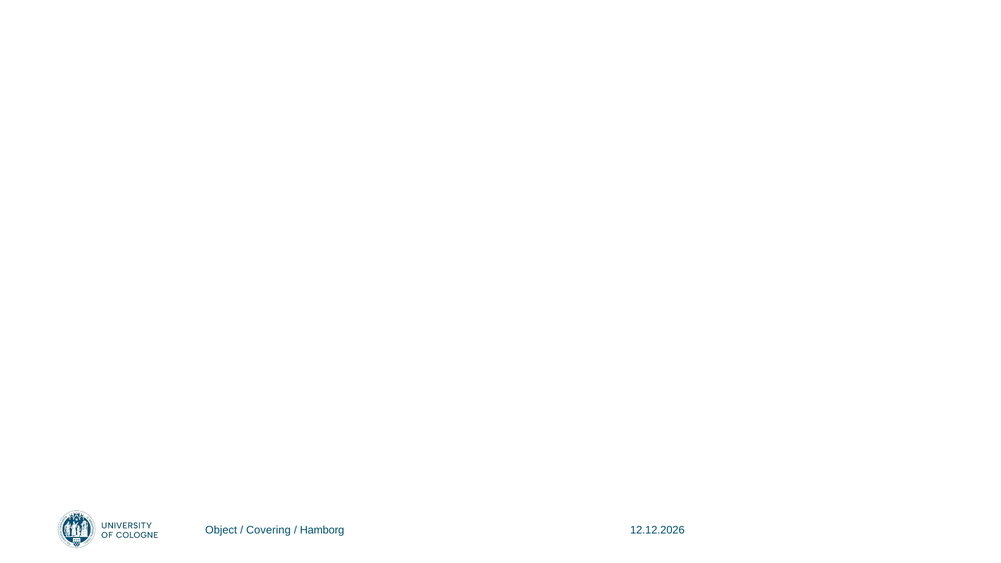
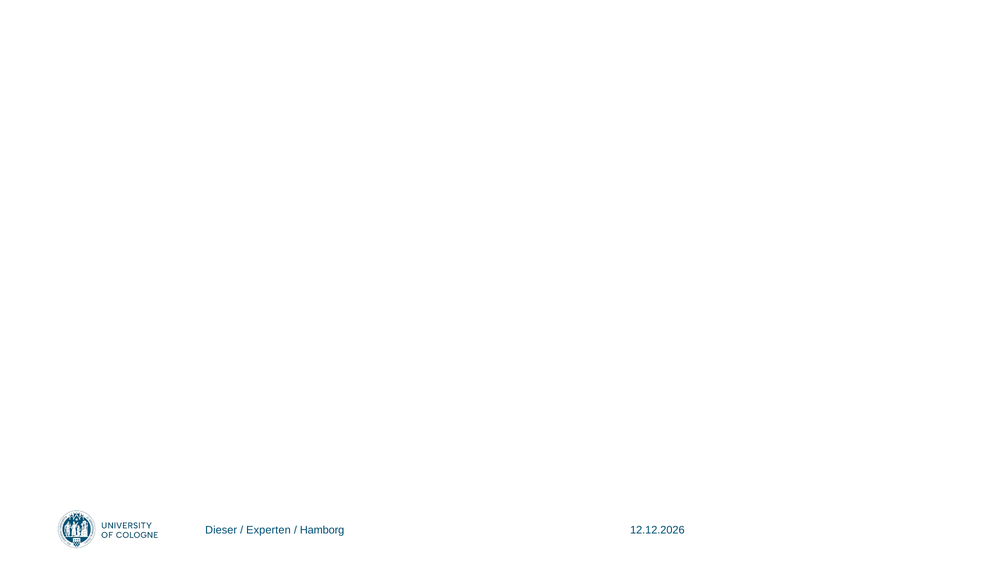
Object: Object -> Dieser
Covering: Covering -> Experten
